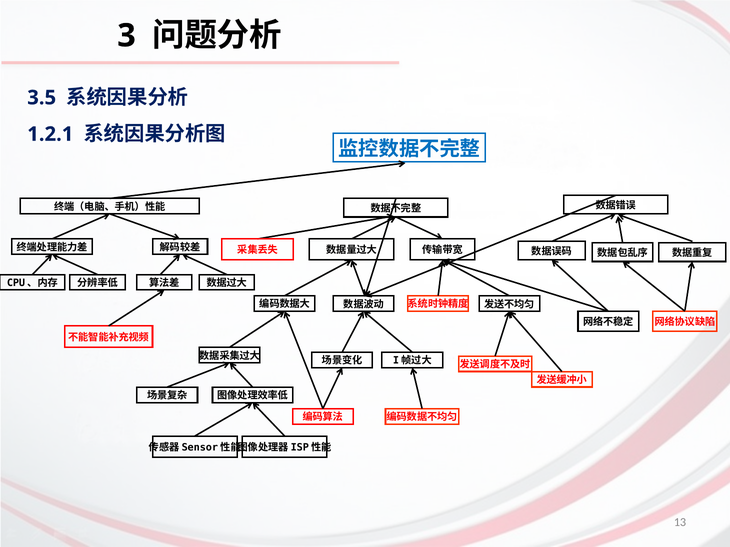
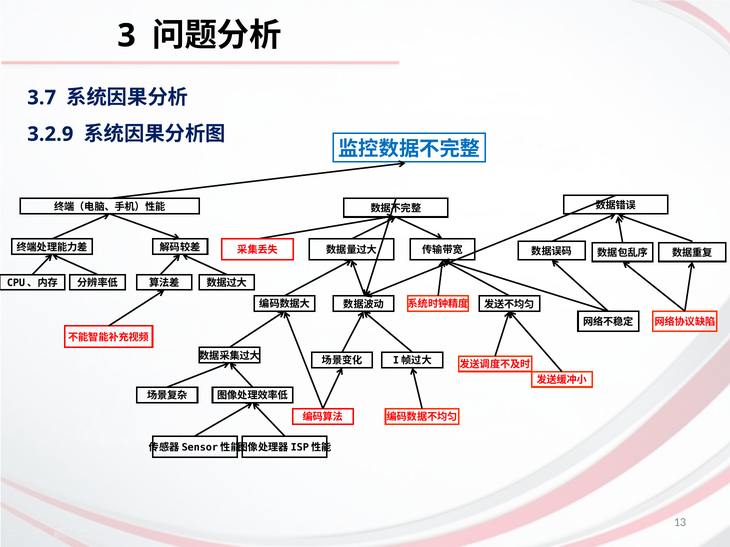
3.5: 3.5 -> 3.7
1.2.1: 1.2.1 -> 3.2.9
